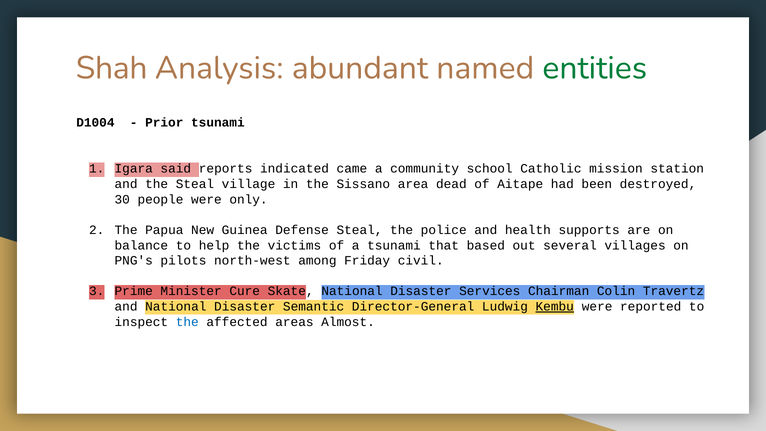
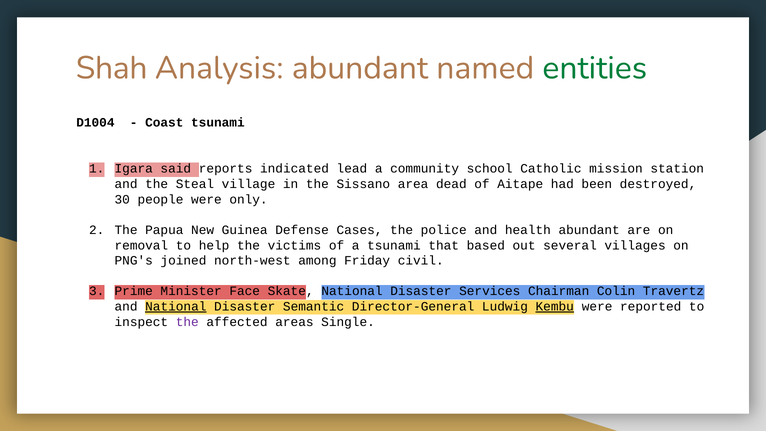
Prior: Prior -> Coast
came: came -> lead
Defense Steal: Steal -> Cases
health supports: supports -> abundant
balance: balance -> removal
pilots: pilots -> joined
Cure: Cure -> Face
National at (176, 307) underline: none -> present
the at (187, 322) colour: blue -> purple
Almost: Almost -> Single
